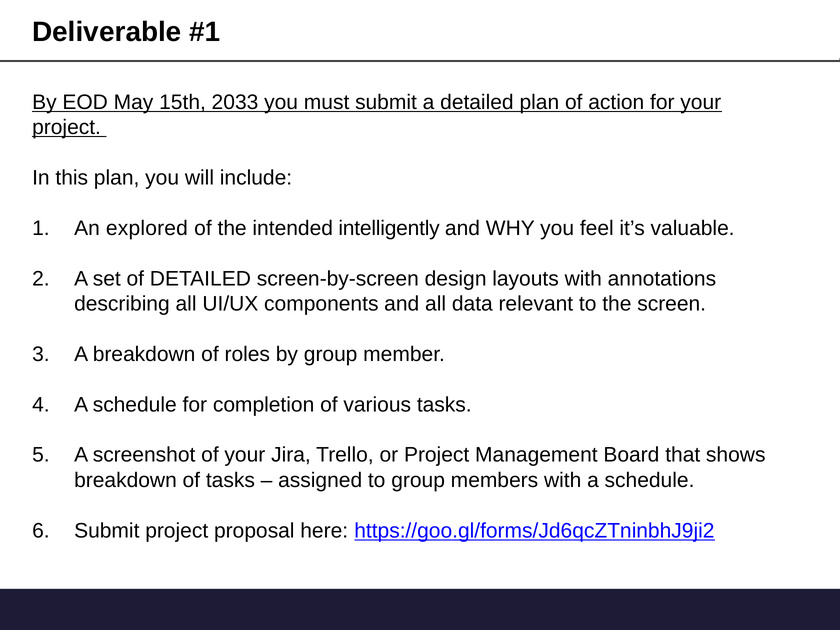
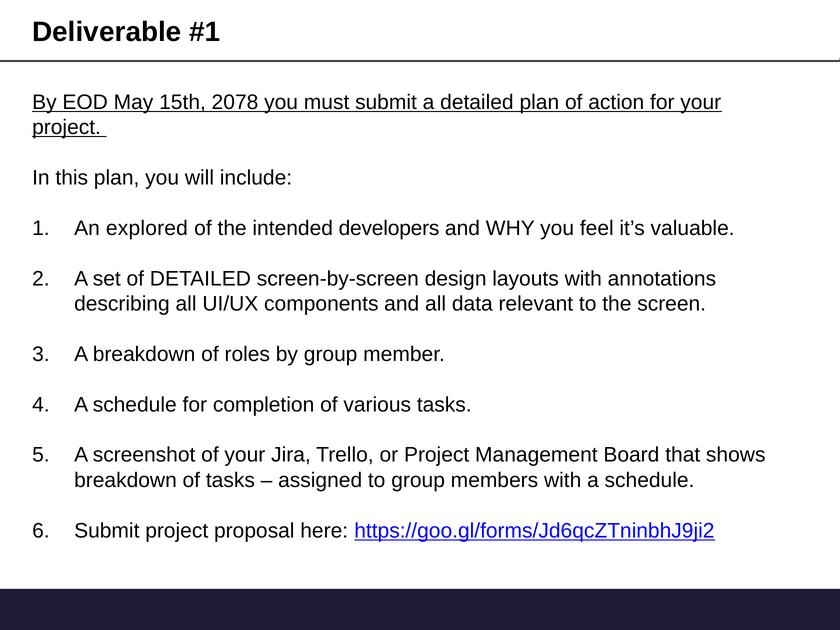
2033: 2033 -> 2078
intelligently: intelligently -> developers
